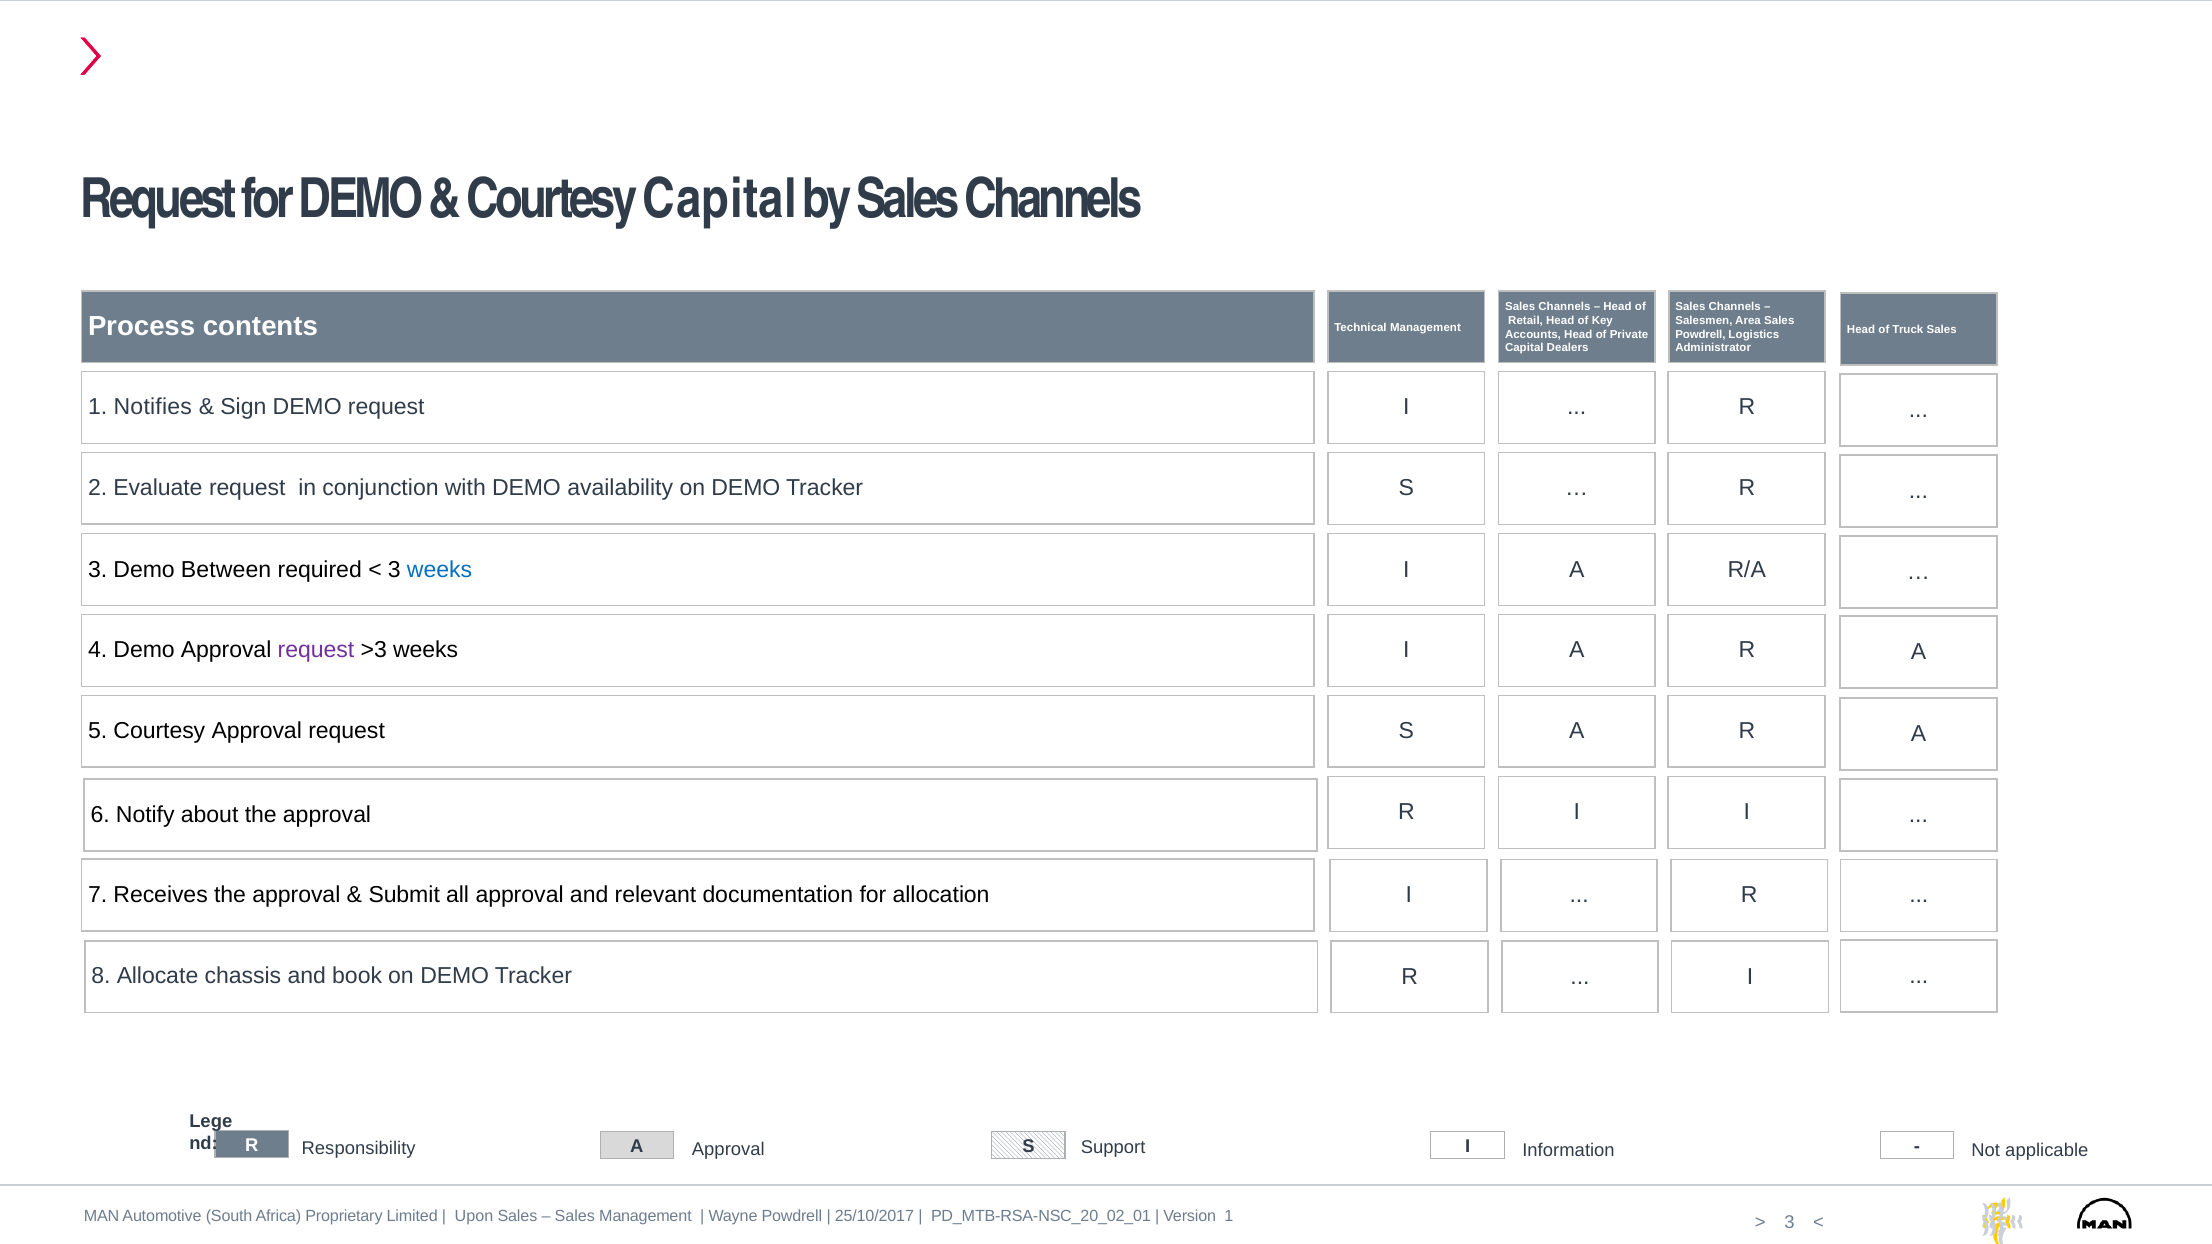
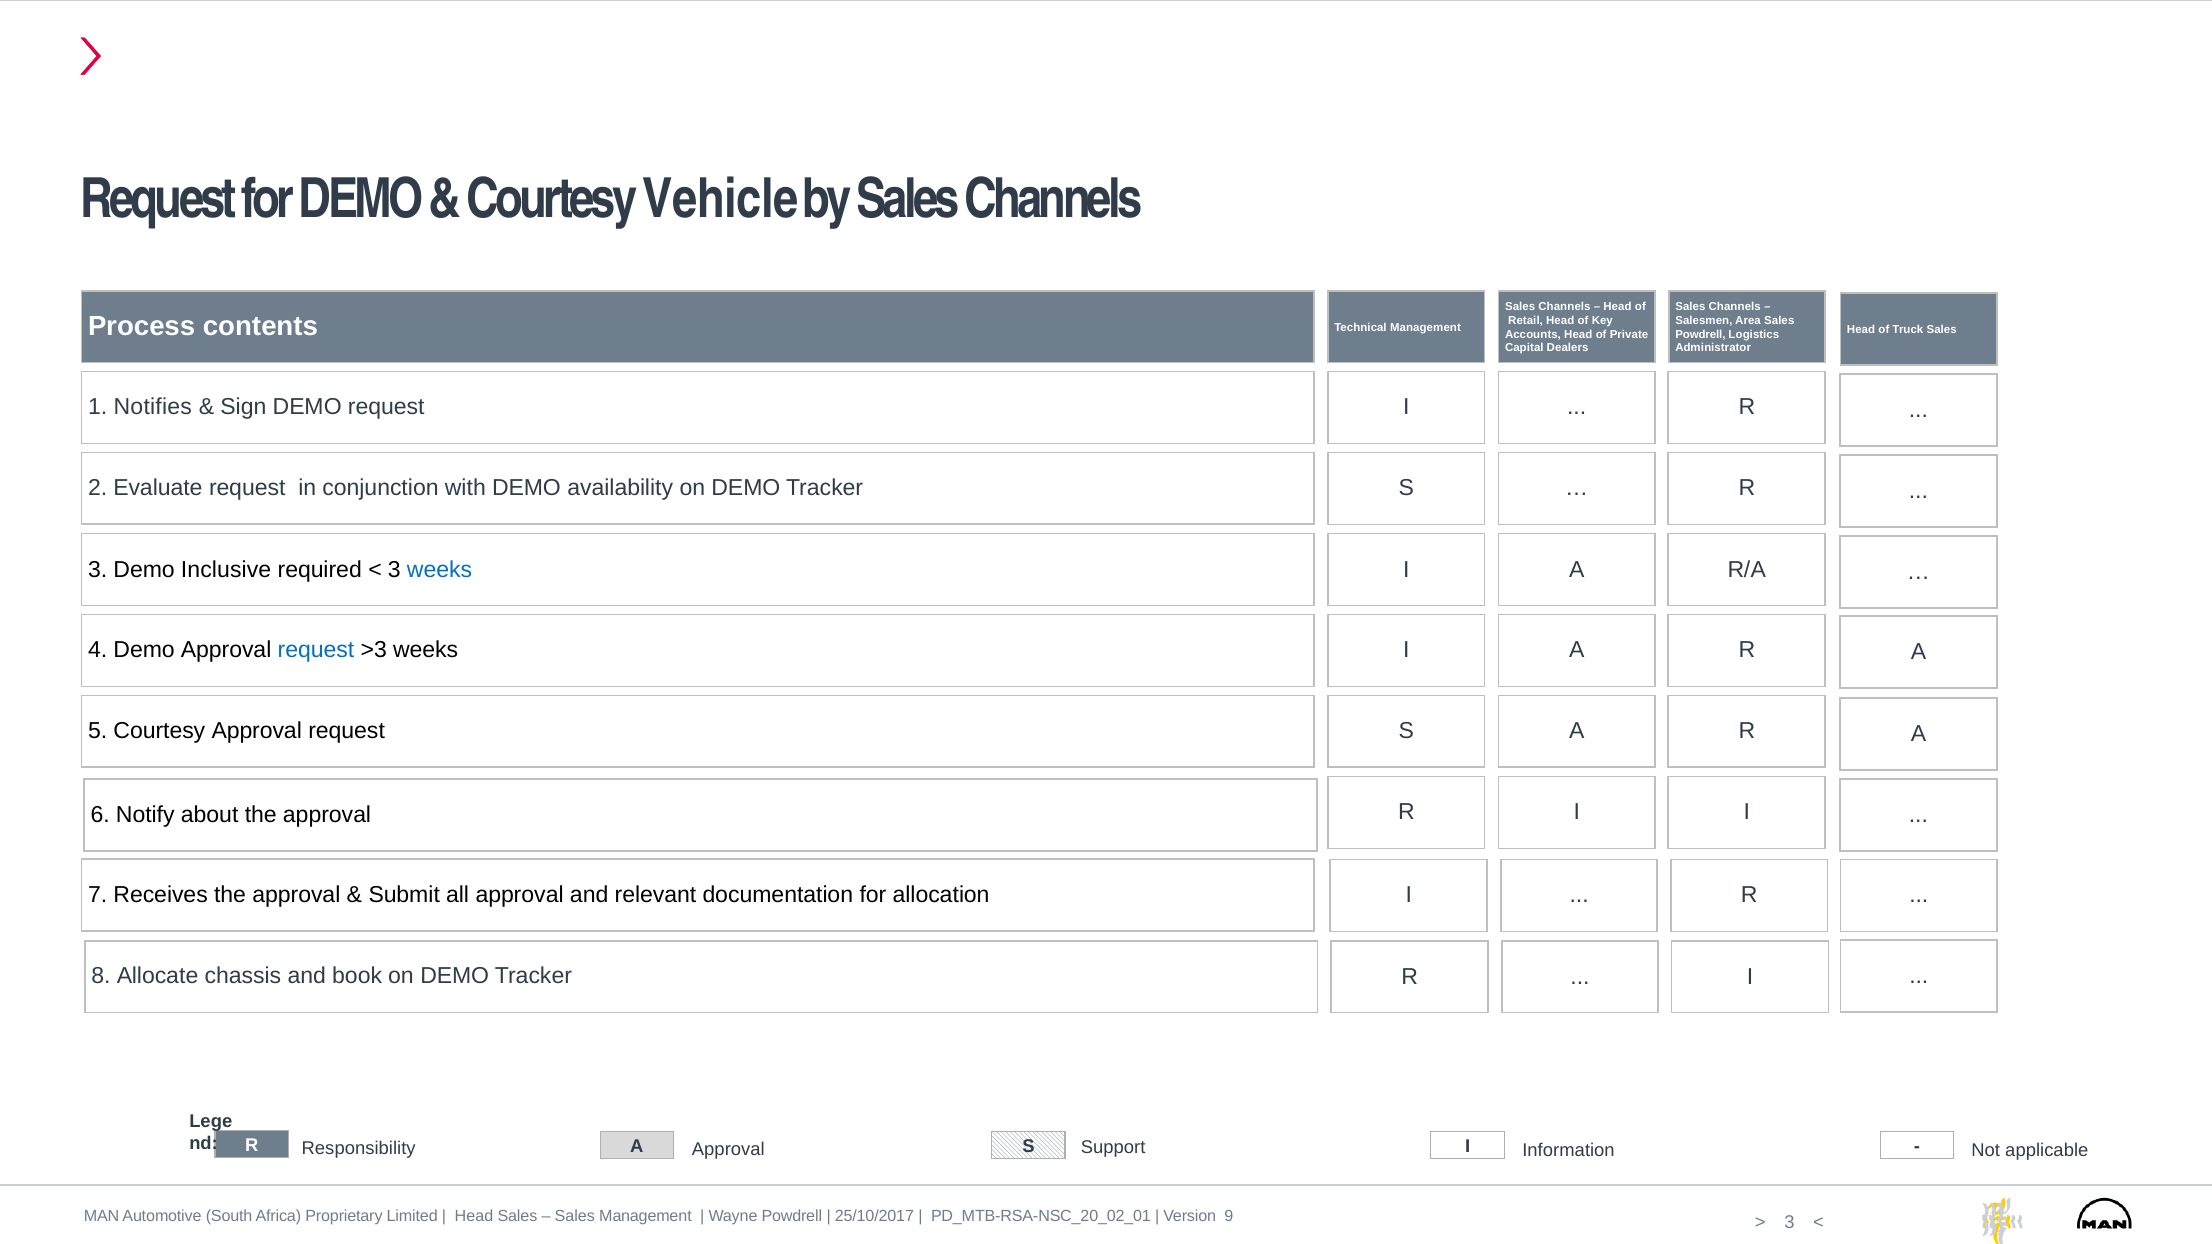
Courtesy Capital: Capital -> Vehicle
Between: Between -> Inclusive
request at (316, 650) colour: purple -> blue
Upon at (474, 1217): Upon -> Head
Version 1: 1 -> 9
